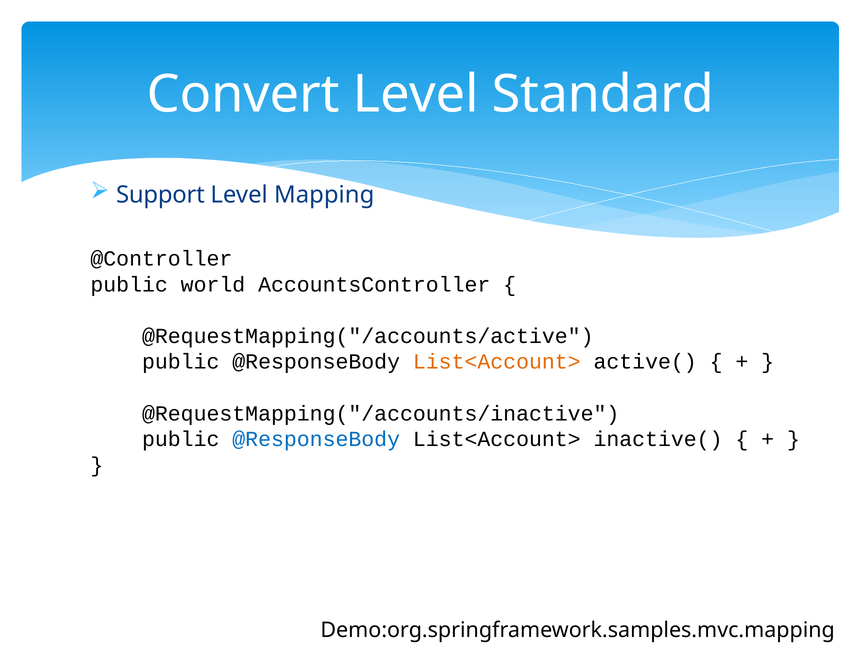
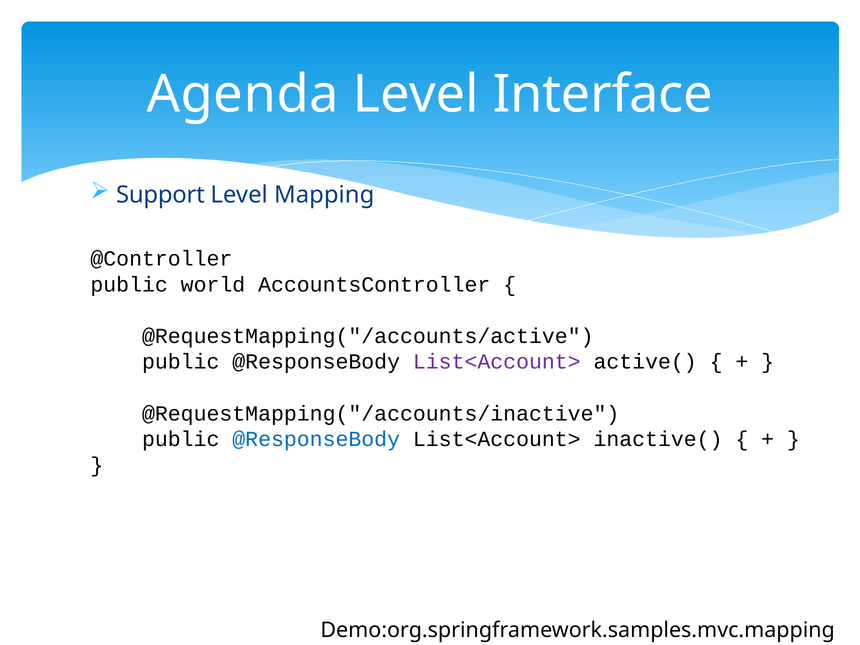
Convert: Convert -> Agenda
Standard: Standard -> Interface
List<Account> at (497, 362) colour: orange -> purple
